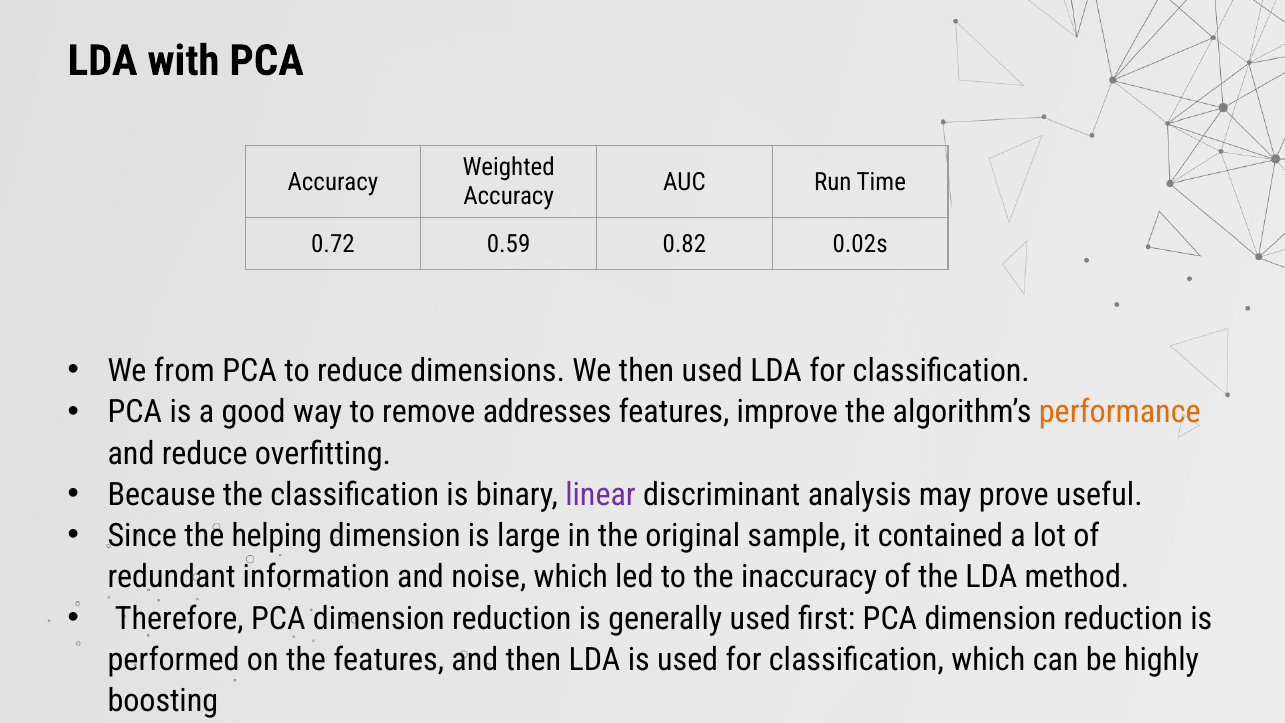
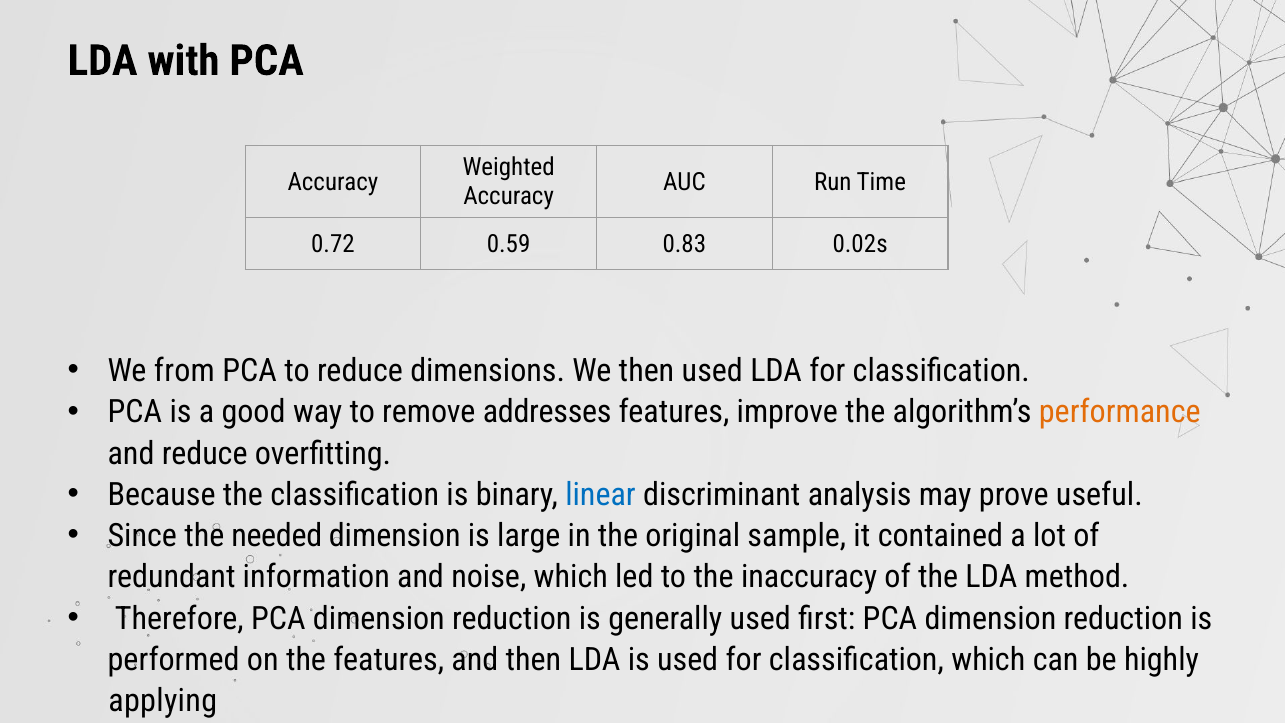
0.82: 0.82 -> 0.83
linear colour: purple -> blue
helping: helping -> needed
boosting: boosting -> applying
